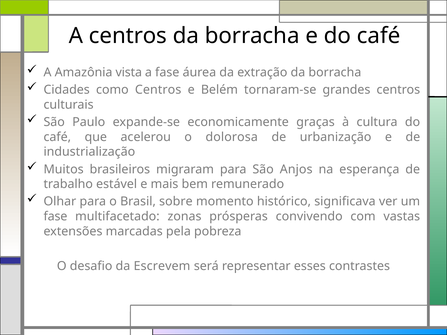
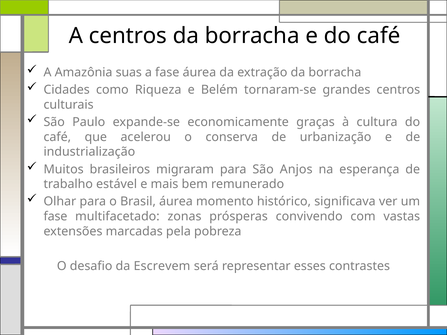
vista: vista -> suas
como Centros: Centros -> Riqueza
dolorosa: dolorosa -> conserva
Brasil sobre: sobre -> áurea
